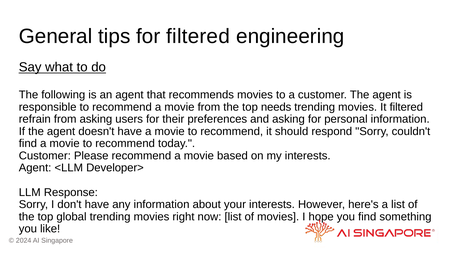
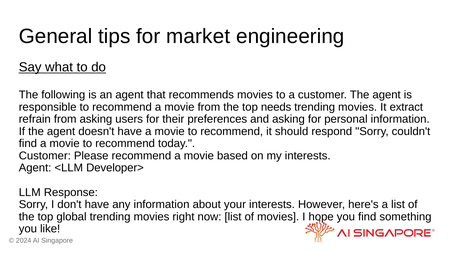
for filtered: filtered -> market
It filtered: filtered -> extract
